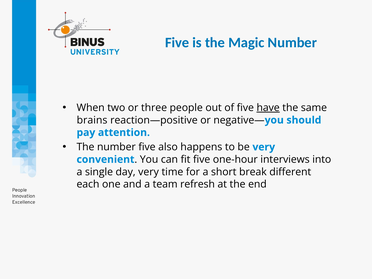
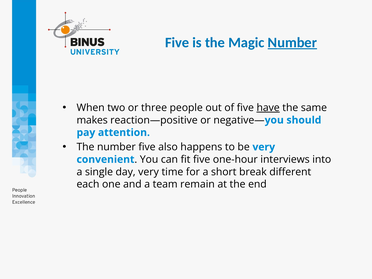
Number at (292, 43) underline: none -> present
brains: brains -> makes
refresh: refresh -> remain
